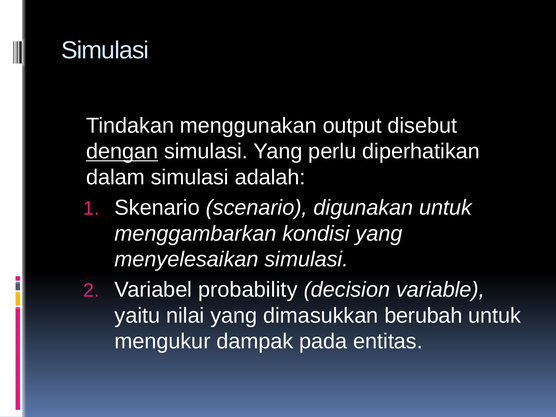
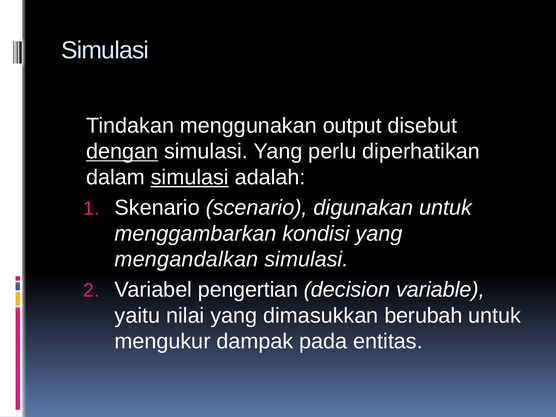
simulasi at (190, 177) underline: none -> present
menyelesaikan: menyelesaikan -> mengandalkan
probability: probability -> pengertian
